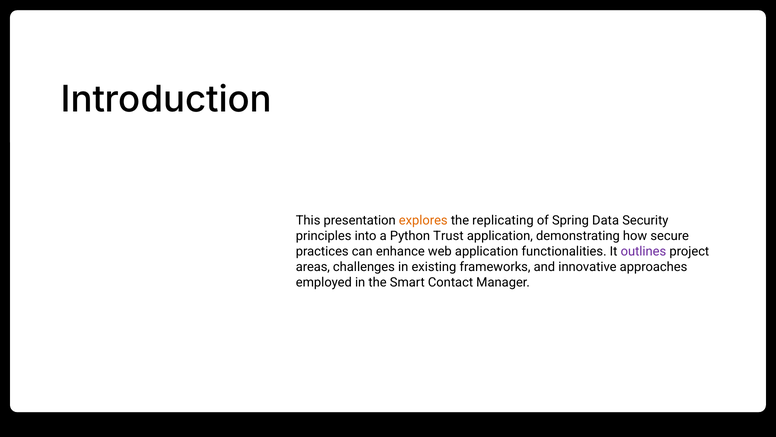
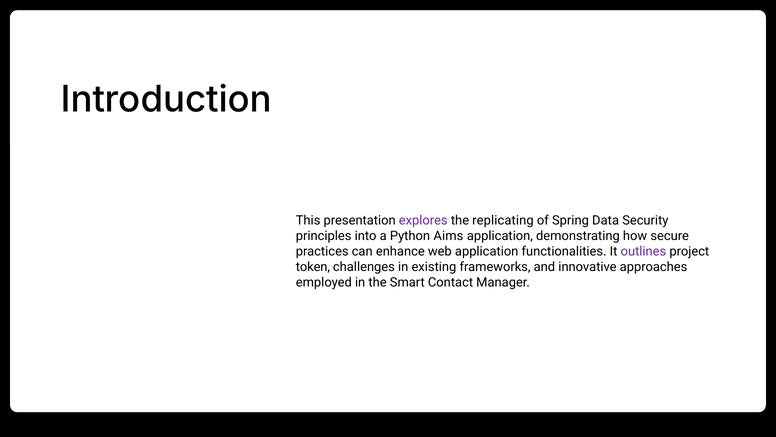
explores colour: orange -> purple
Trust: Trust -> Aims
areas: areas -> token
